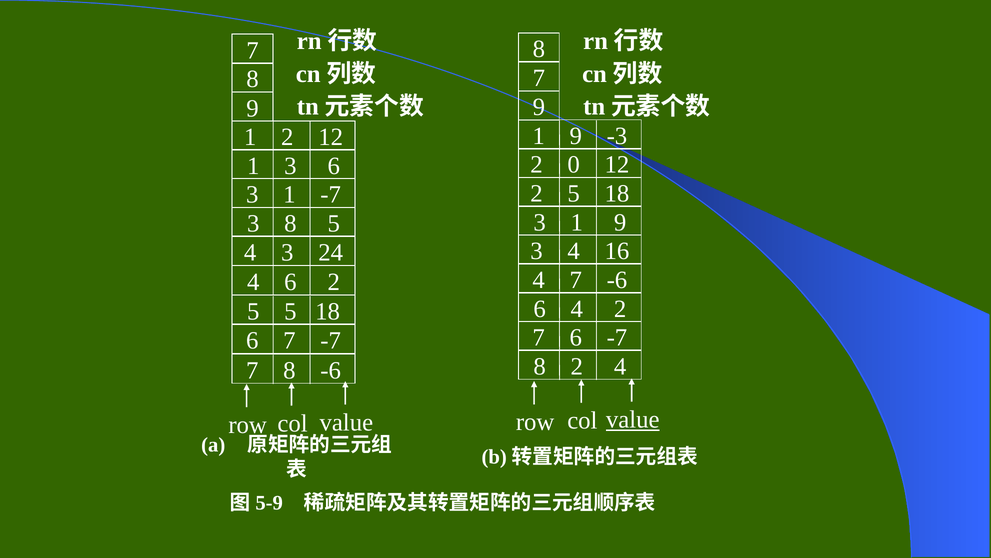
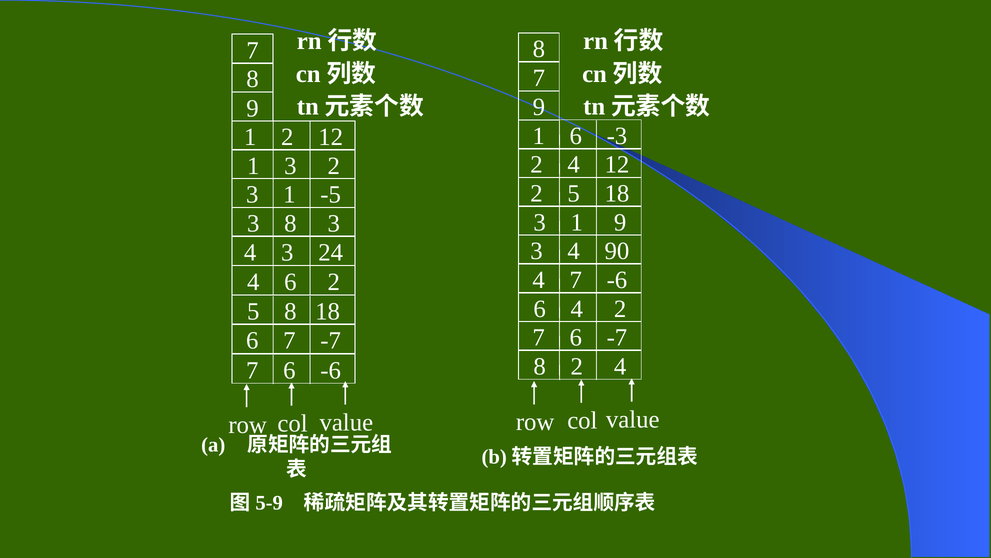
9 at (576, 136): 9 -> 6
0 at (574, 165): 0 -> 4
3 6: 6 -> 2
1 -7: -7 -> -5
8 5: 5 -> 3
16: 16 -> 90
5 5: 5 -> 8
8 at (289, 370): 8 -> 6
value at (633, 419) underline: present -> none
